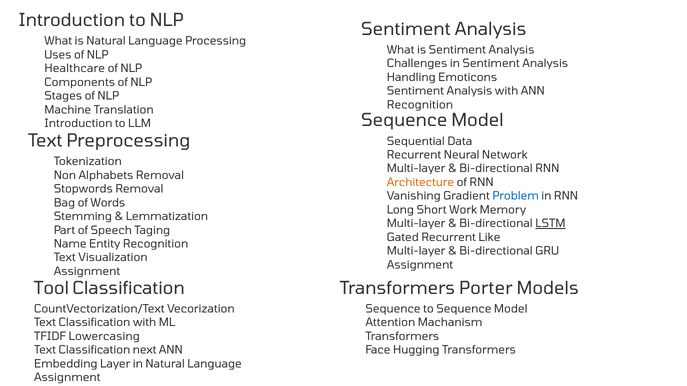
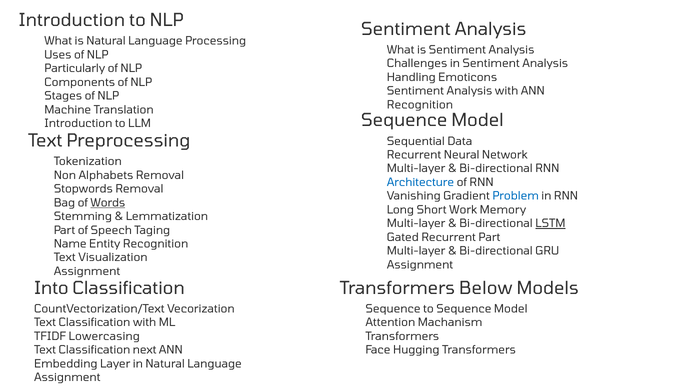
Healthcare: Healthcare -> Particularly
Architecture colour: orange -> blue
Words underline: none -> present
Recurrent Like: Like -> Part
Porter: Porter -> Below
Tool: Tool -> Into
